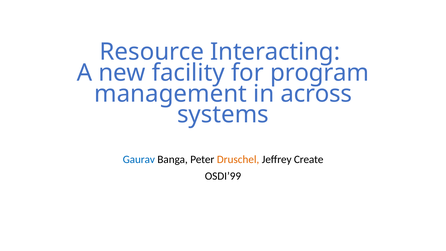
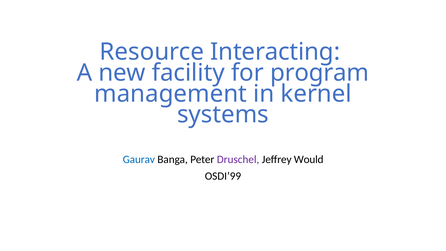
across: across -> kernel
Druschel colour: orange -> purple
Create: Create -> Would
